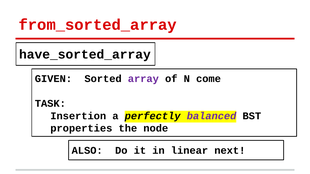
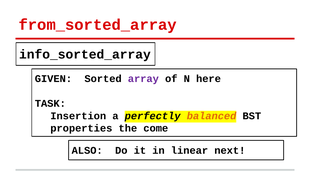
have_sorted_array: have_sorted_array -> info_sorted_array
come: come -> here
balanced colour: purple -> orange
node: node -> come
